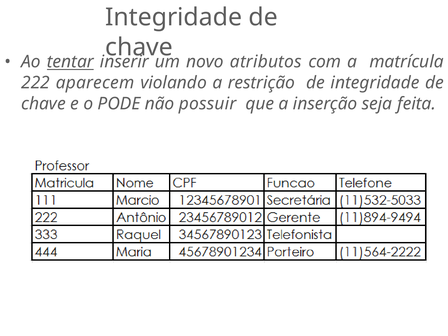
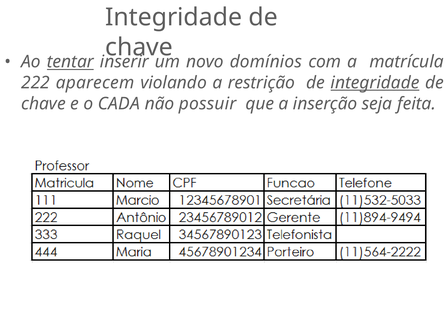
atributos: atributos -> domínios
integridade at (375, 83) underline: none -> present
PODE: PODE -> CADA
